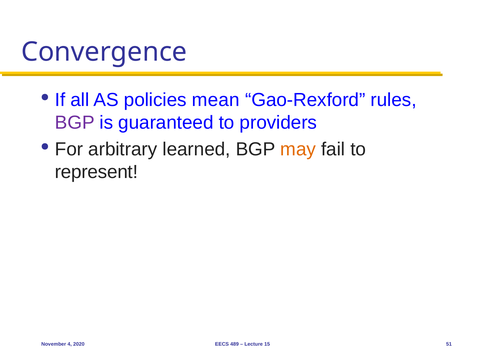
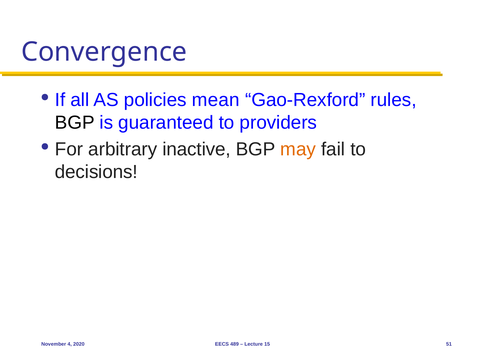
BGP at (75, 123) colour: purple -> black
learned: learned -> inactive
represent: represent -> decisions
